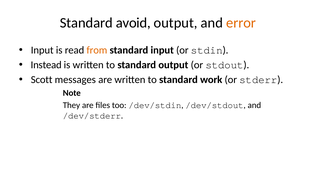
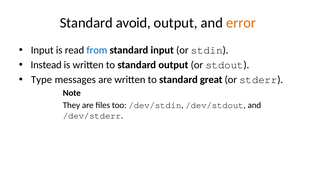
from colour: orange -> blue
Scott: Scott -> Type
work: work -> great
